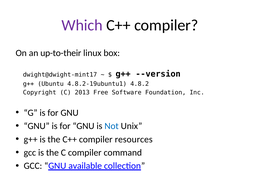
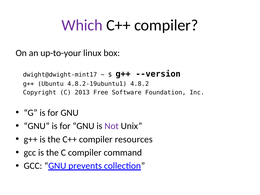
up-to-their: up-to-their -> up-to-your
Not colour: blue -> purple
available: available -> prevents
